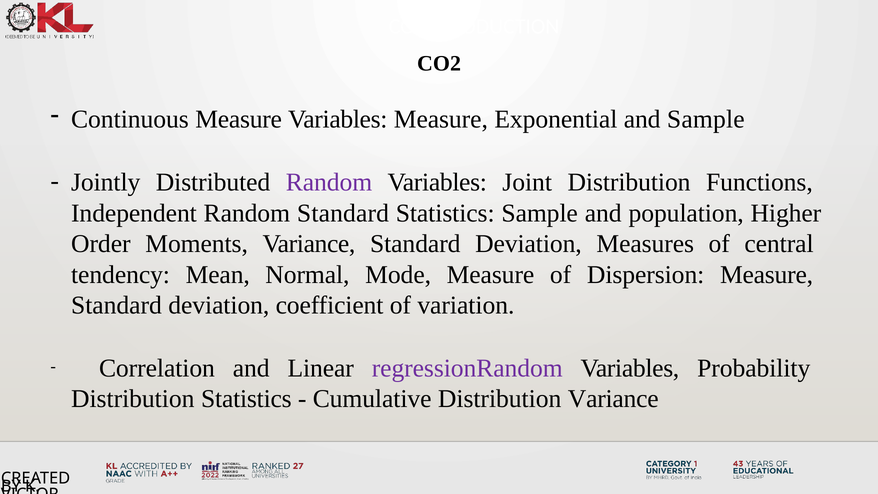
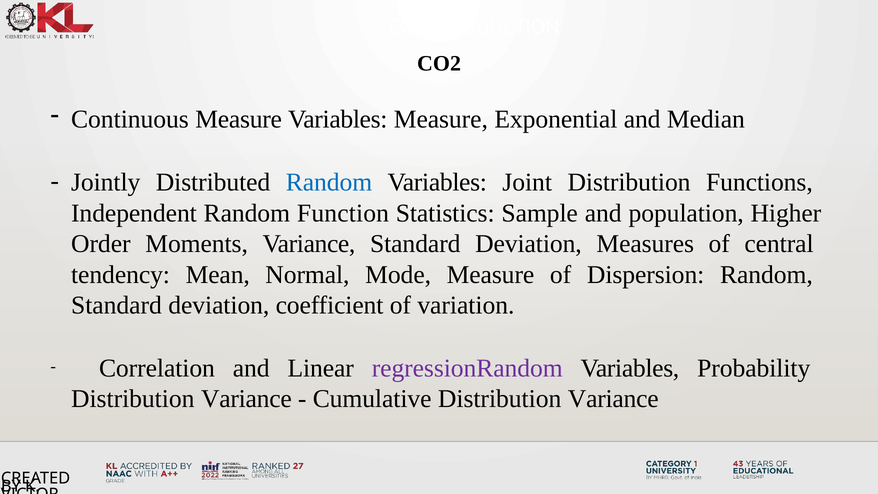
and Sample: Sample -> Median
Random at (329, 182) colour: purple -> blue
Random Standard: Standard -> Function
Dispersion Measure: Measure -> Random
Statistics at (246, 399): Statistics -> Variance
